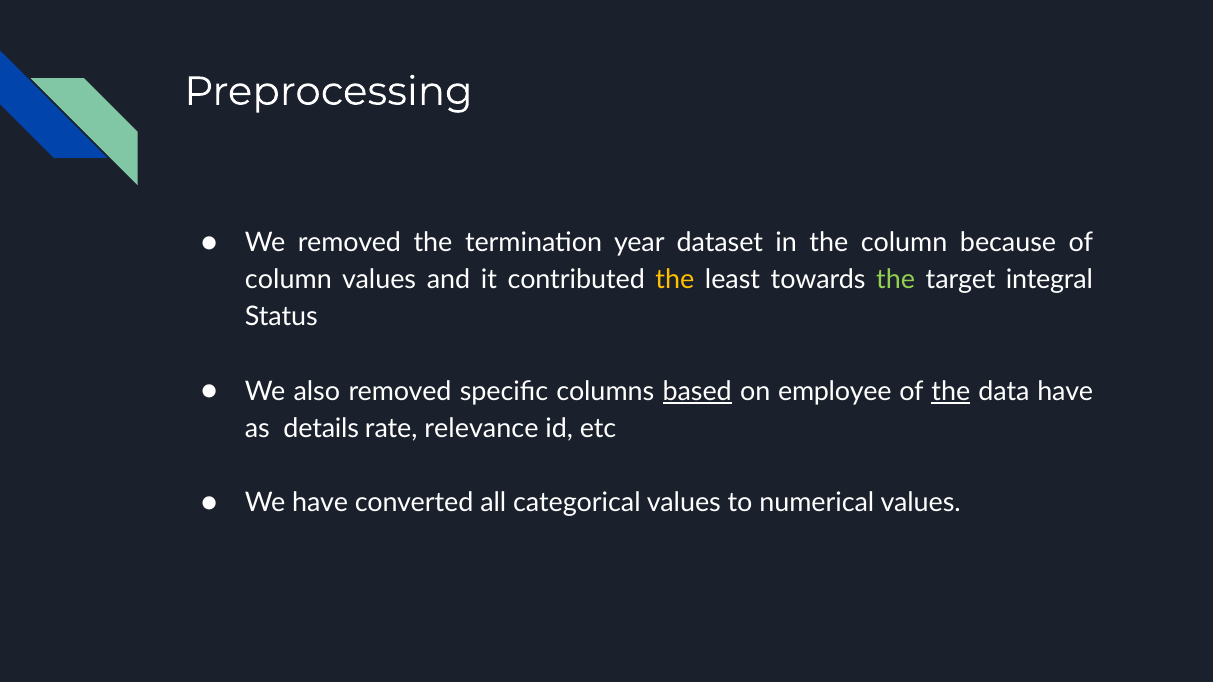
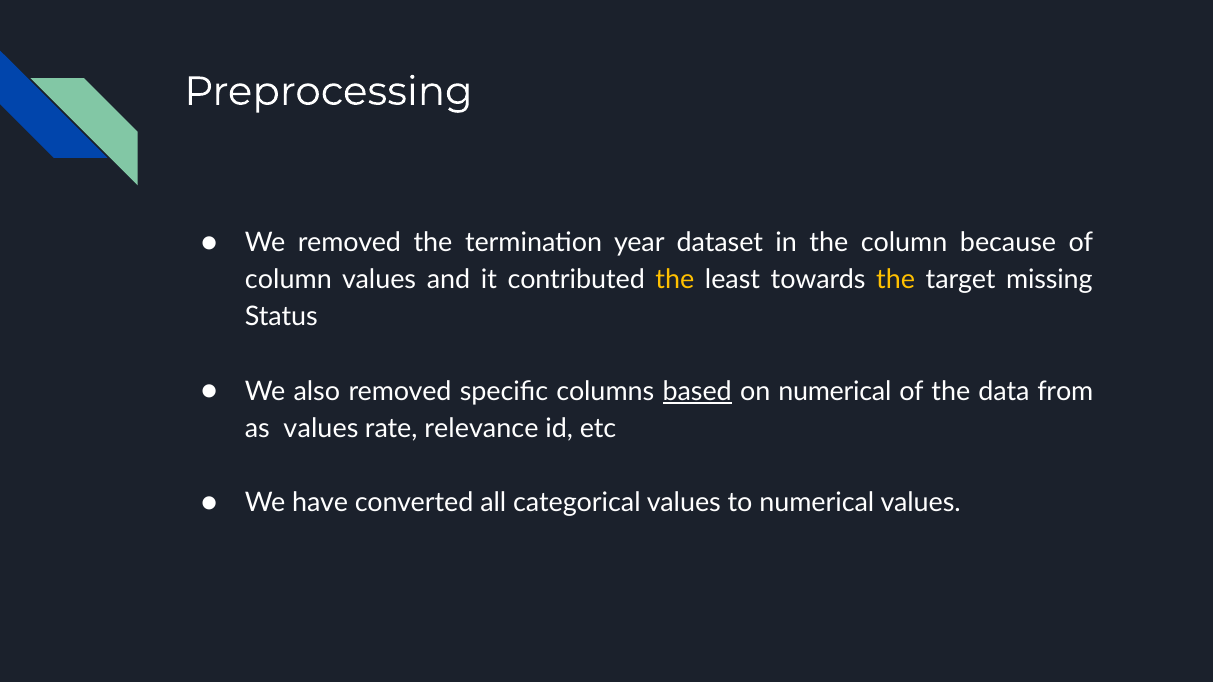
the at (896, 280) colour: light green -> yellow
integral: integral -> missing
on employee: employee -> numerical
the at (951, 392) underline: present -> none
data have: have -> from
as details: details -> values
